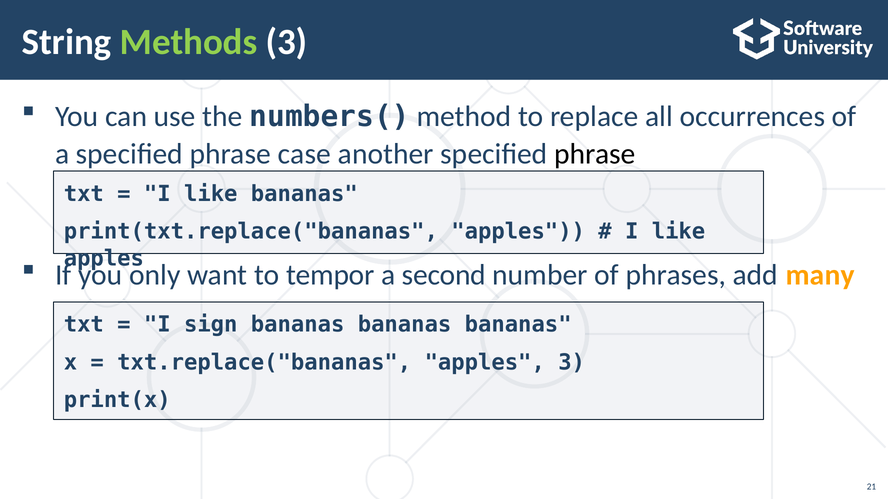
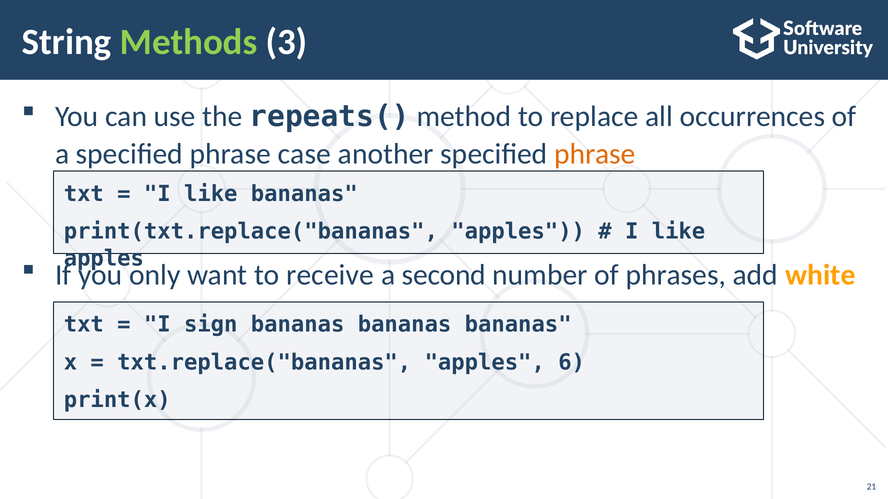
numbers(: numbers( -> repeats(
phrase at (595, 154) colour: black -> orange
tempor: tempor -> receive
many: many -> white
apples 3: 3 -> 6
